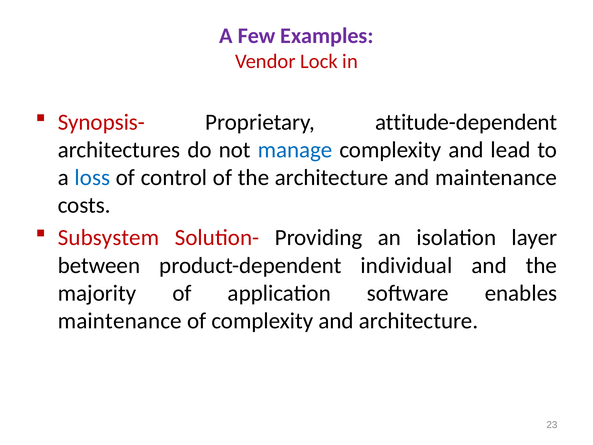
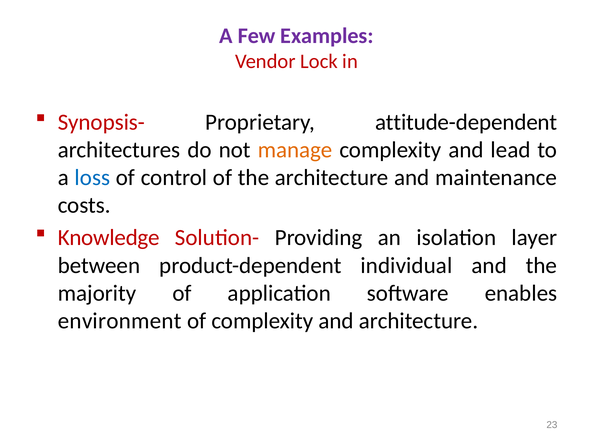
manage colour: blue -> orange
Subsystem: Subsystem -> Knowledge
maintenance at (120, 321): maintenance -> environment
